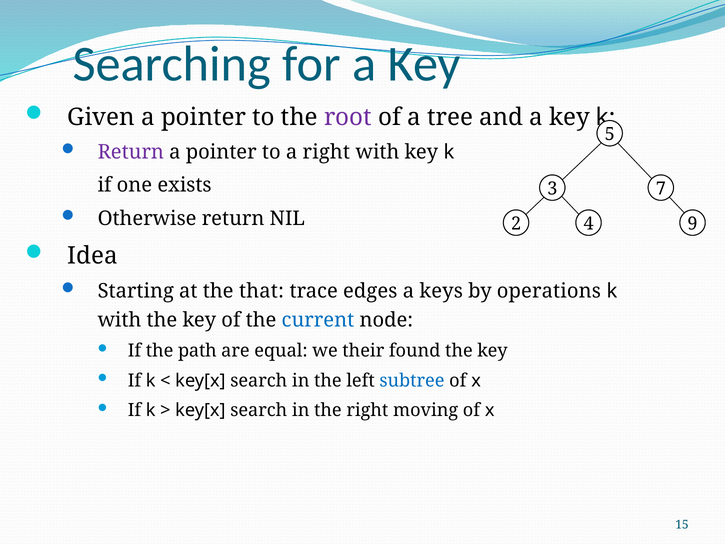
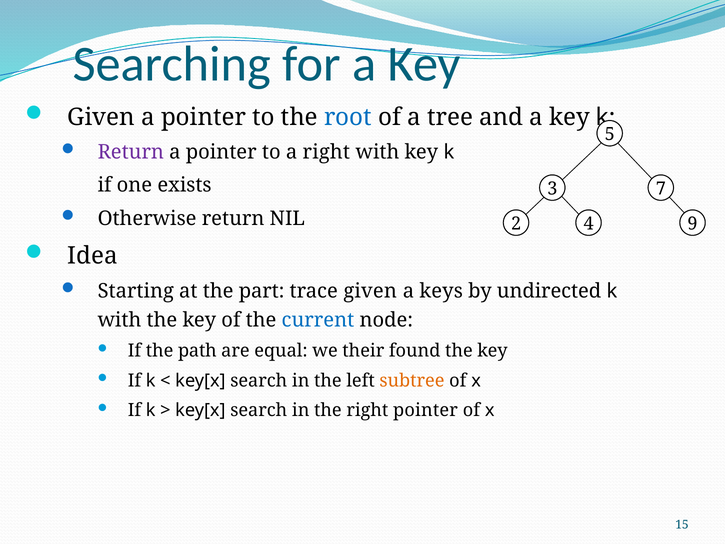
root colour: purple -> blue
that: that -> part
trace edges: edges -> given
operations: operations -> undirected
subtree colour: blue -> orange
right moving: moving -> pointer
